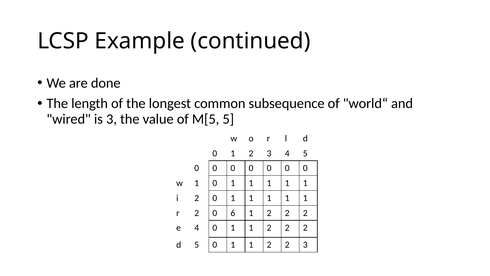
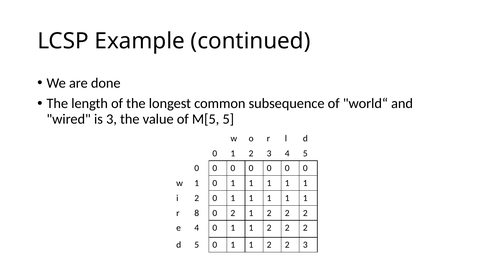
r 2: 2 -> 8
0 6: 6 -> 2
